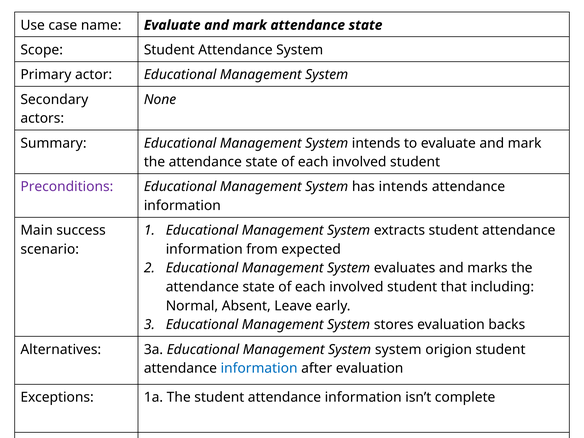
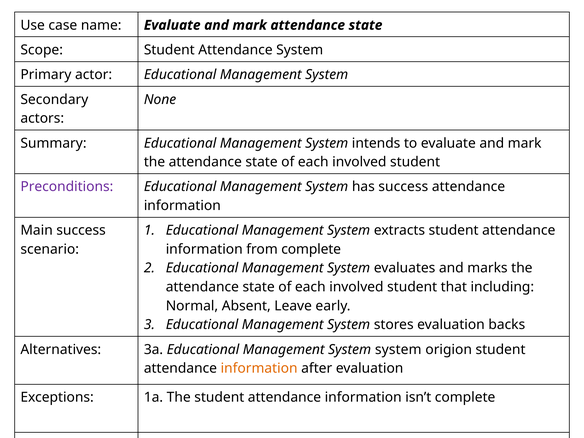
has intends: intends -> success
from expected: expected -> complete
information at (259, 368) colour: blue -> orange
